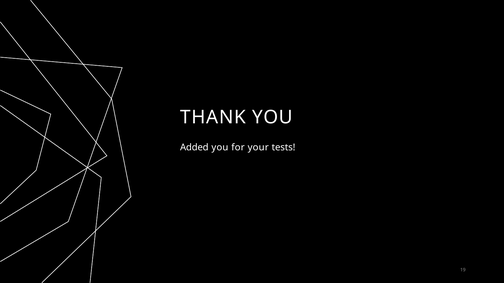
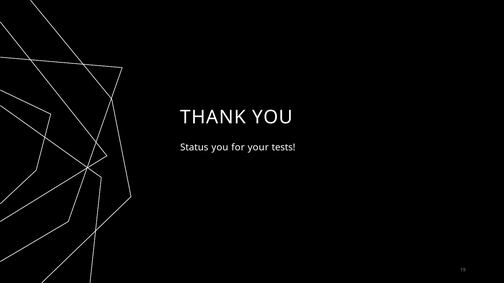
Added: Added -> Status
